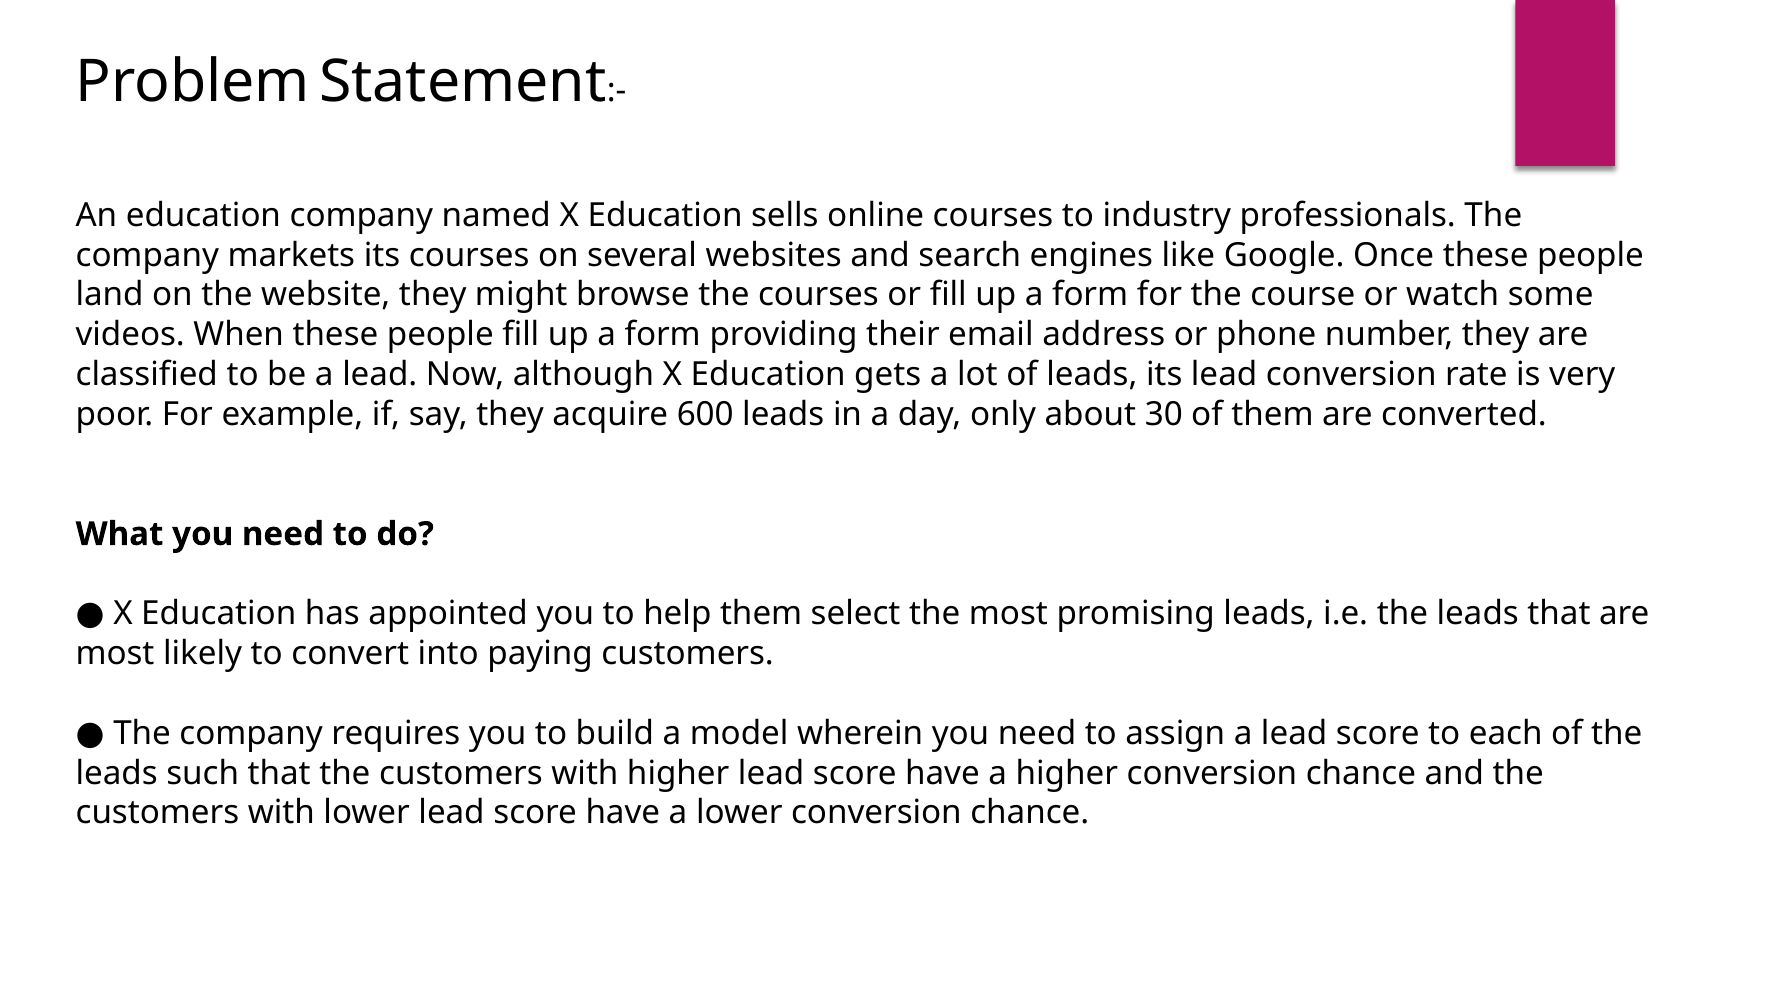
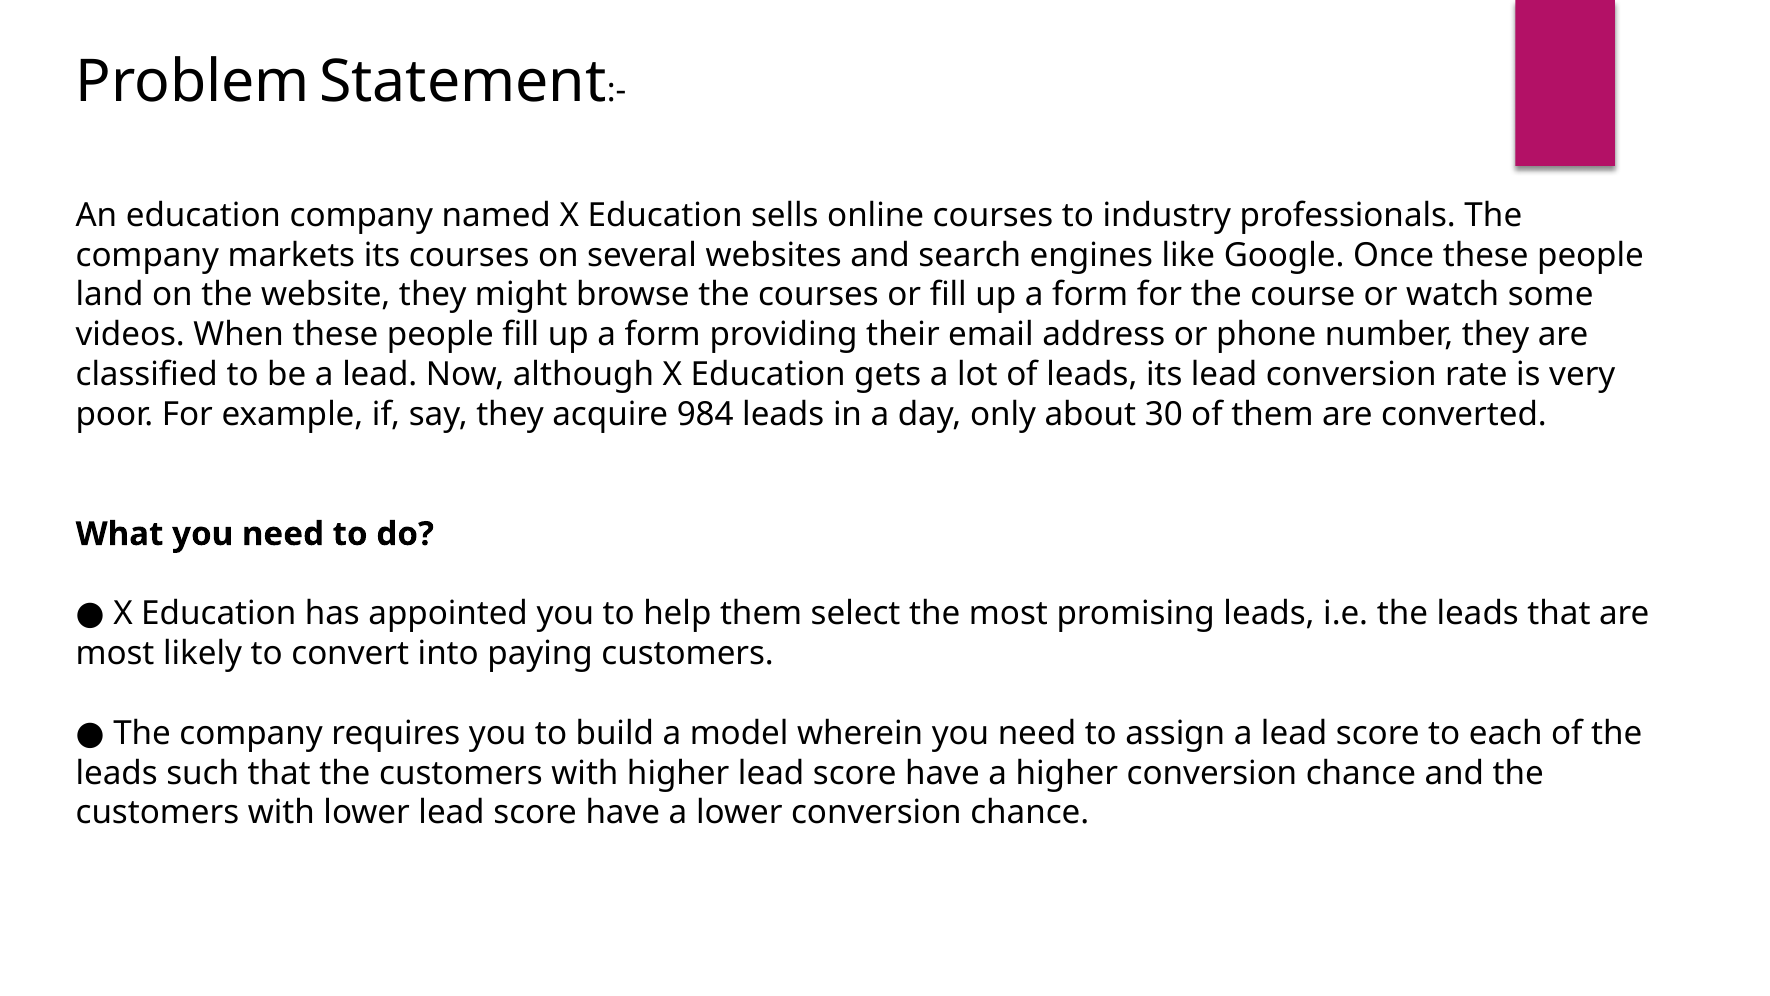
600: 600 -> 984
